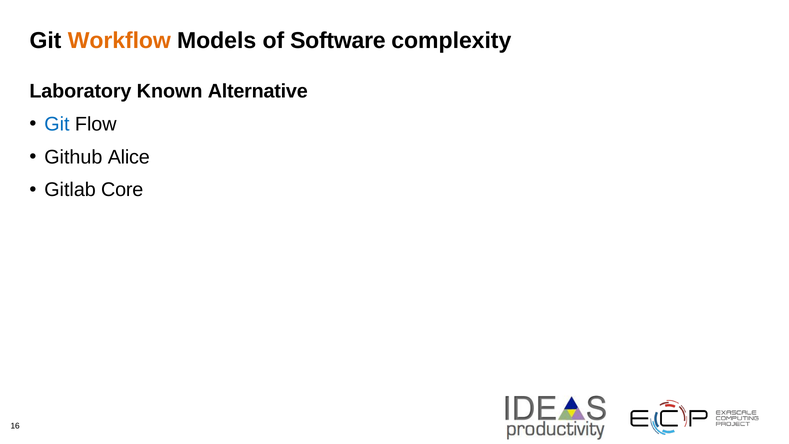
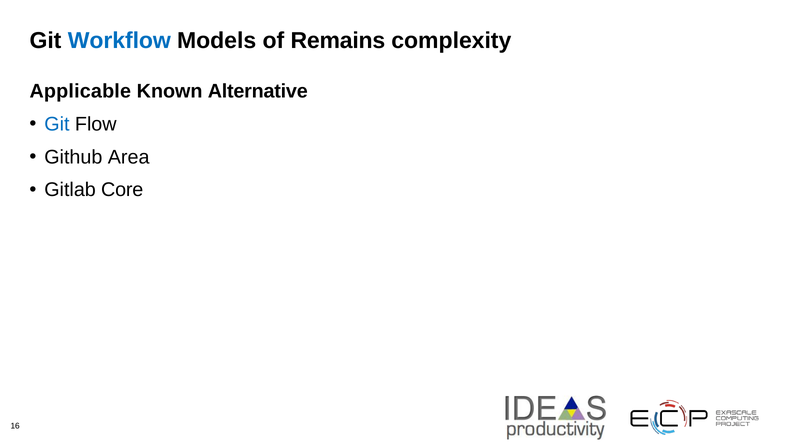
Workflow colour: orange -> blue
Software: Software -> Remains
Laboratory: Laboratory -> Applicable
Alice: Alice -> Area
